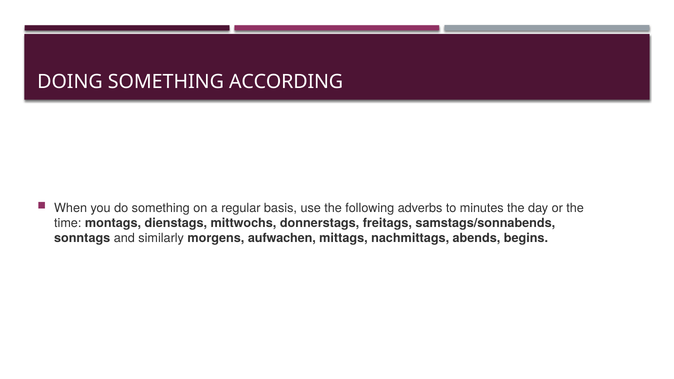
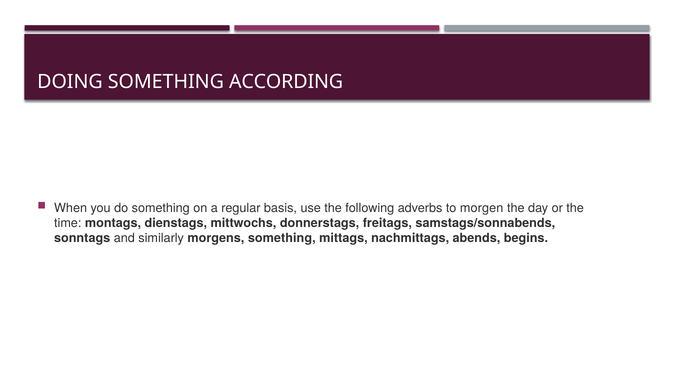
minutes: minutes -> morgen
morgens aufwachen: aufwachen -> something
